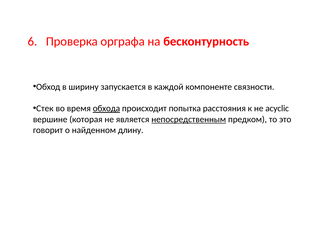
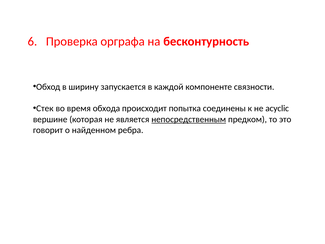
обхода underline: present -> none
расстояния: расстояния -> соединены
длину: длину -> ребра
